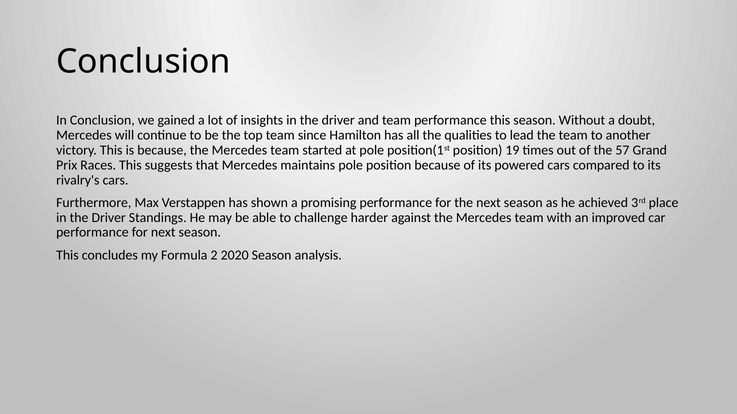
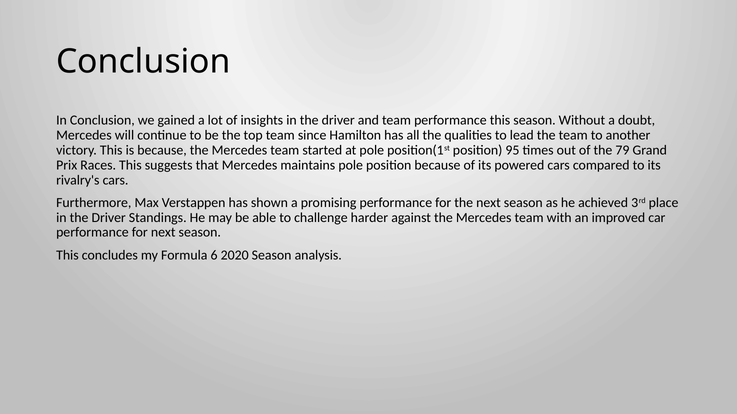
19: 19 -> 95
57: 57 -> 79
2: 2 -> 6
